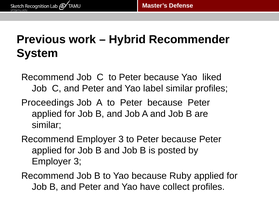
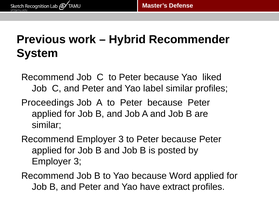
Ruby: Ruby -> Word
collect: collect -> extract
